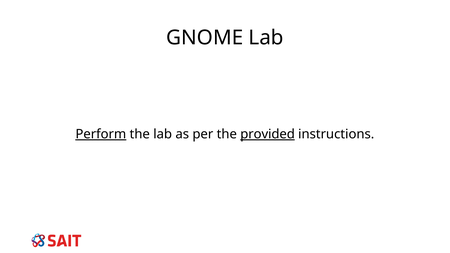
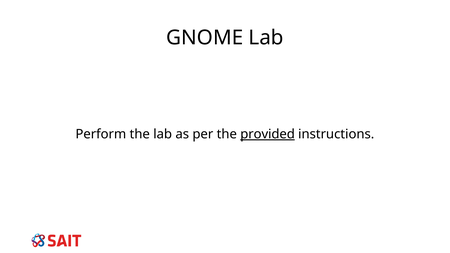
Perform underline: present -> none
